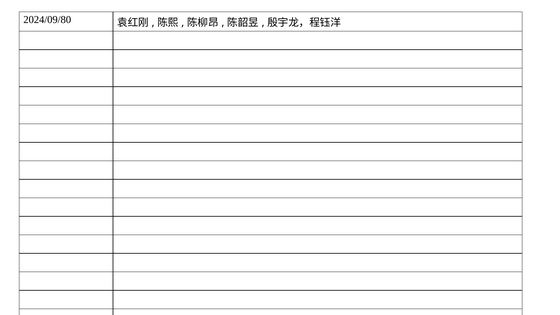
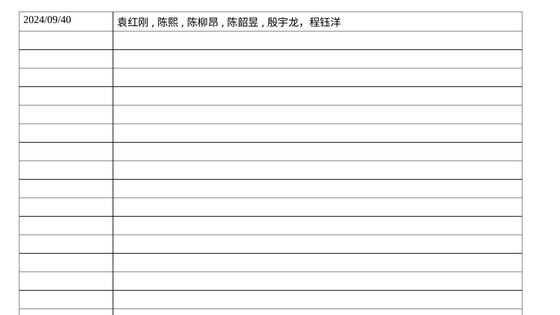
2024/09/80: 2024/09/80 -> 2024/09/40
